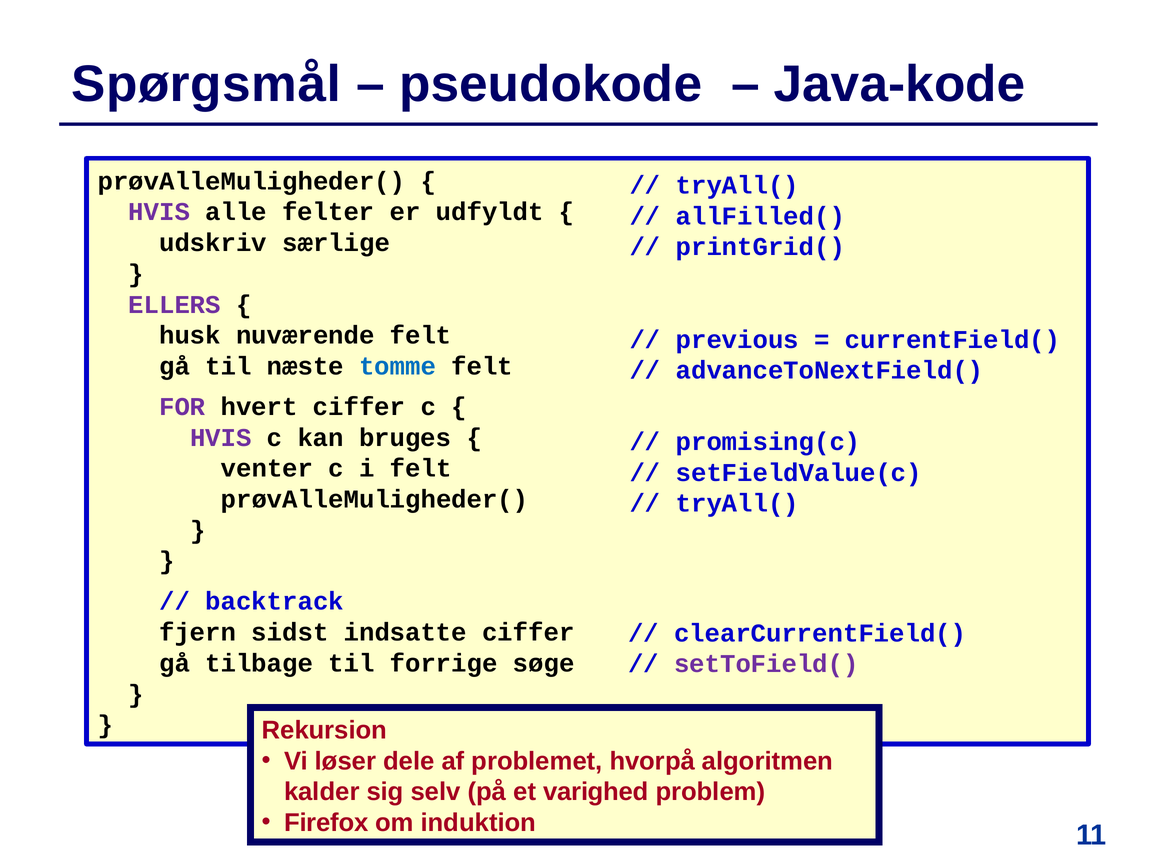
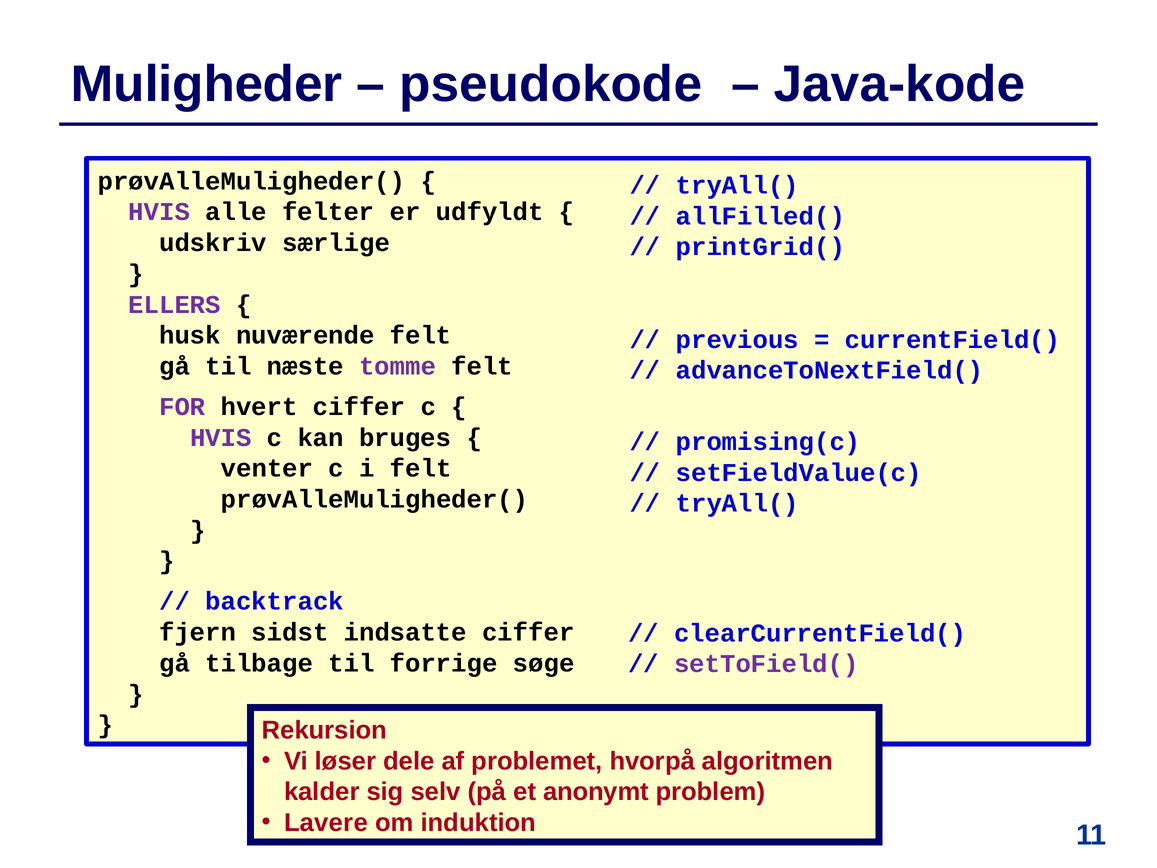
Spørgsmål: Spørgsmål -> Muligheder
tomme colour: blue -> purple
varighed: varighed -> anonymt
Firefox: Firefox -> Lavere
